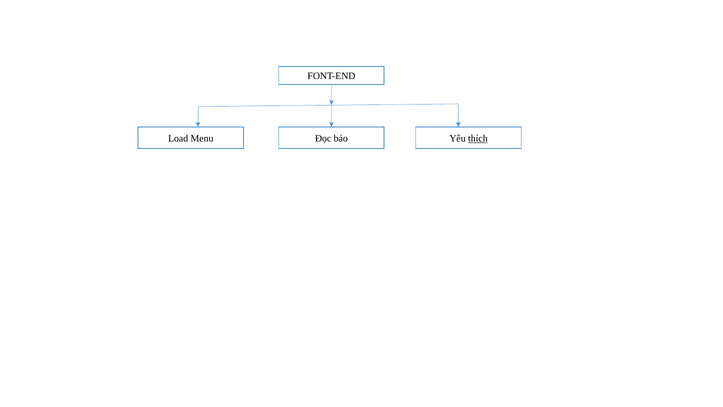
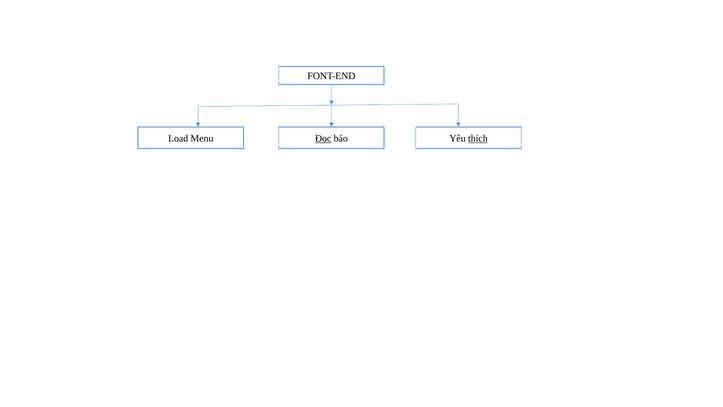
Đọc underline: none -> present
